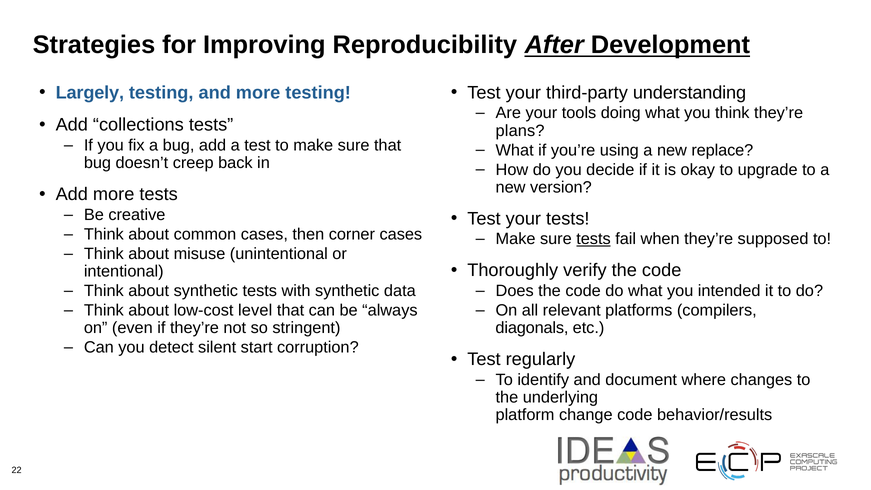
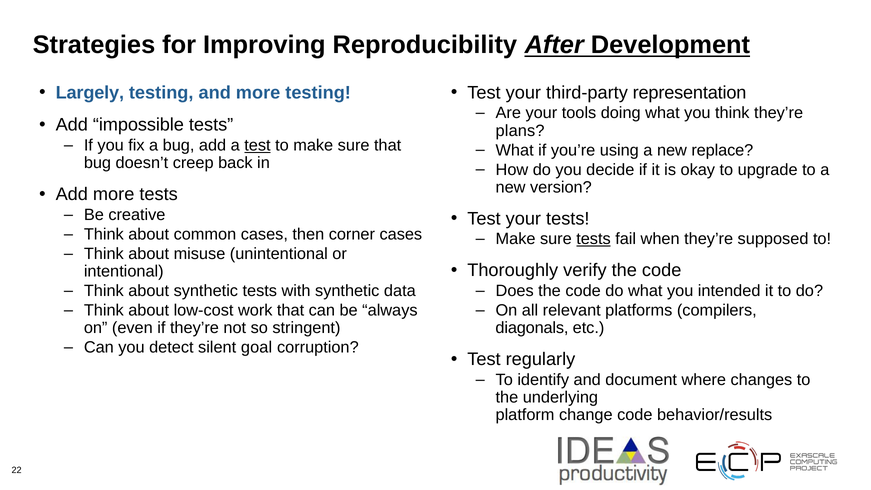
understanding: understanding -> representation
collections: collections -> impossible
test at (257, 145) underline: none -> present
level: level -> work
start: start -> goal
